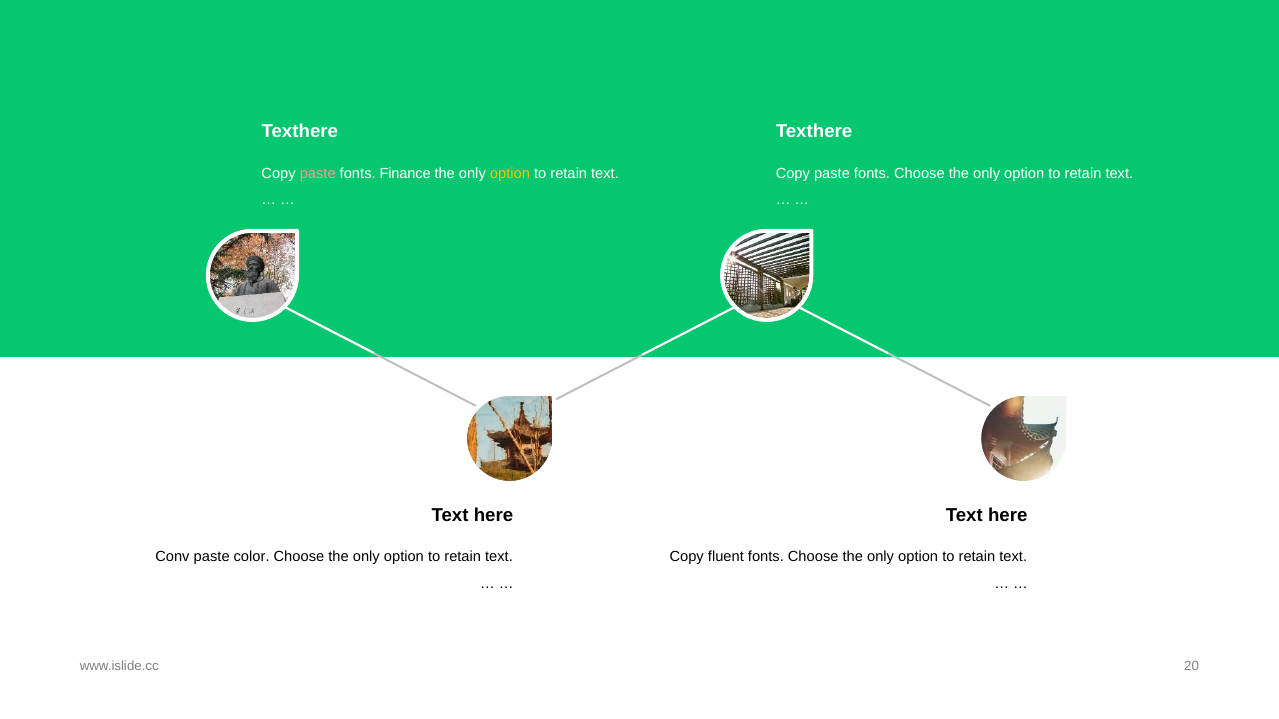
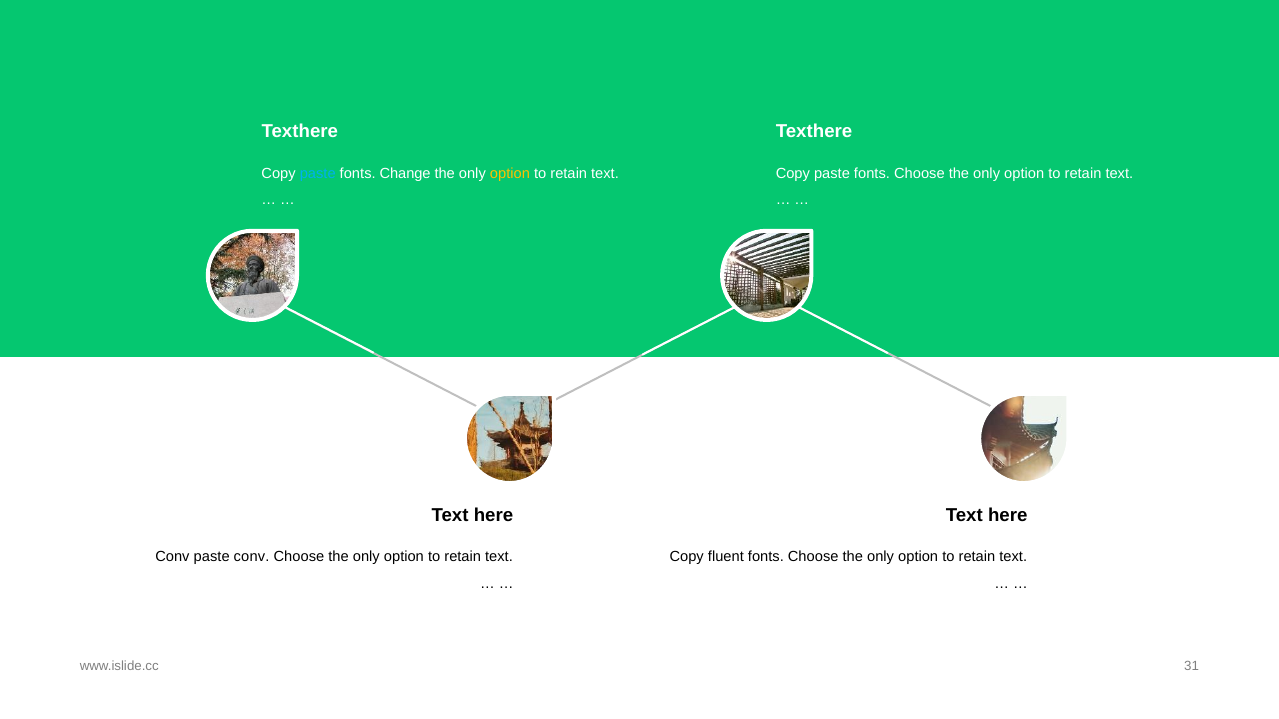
paste at (318, 173) colour: pink -> light blue
Finance: Finance -> Change
paste color: color -> conv
20: 20 -> 31
